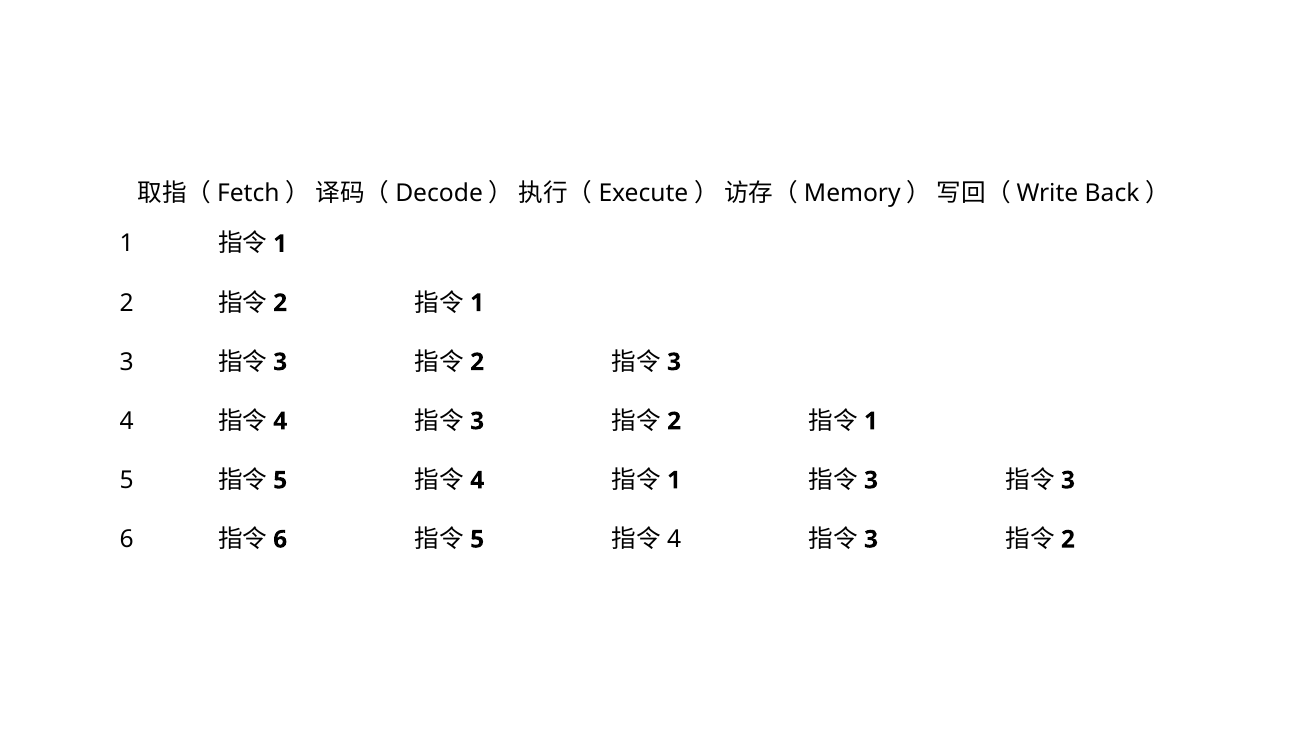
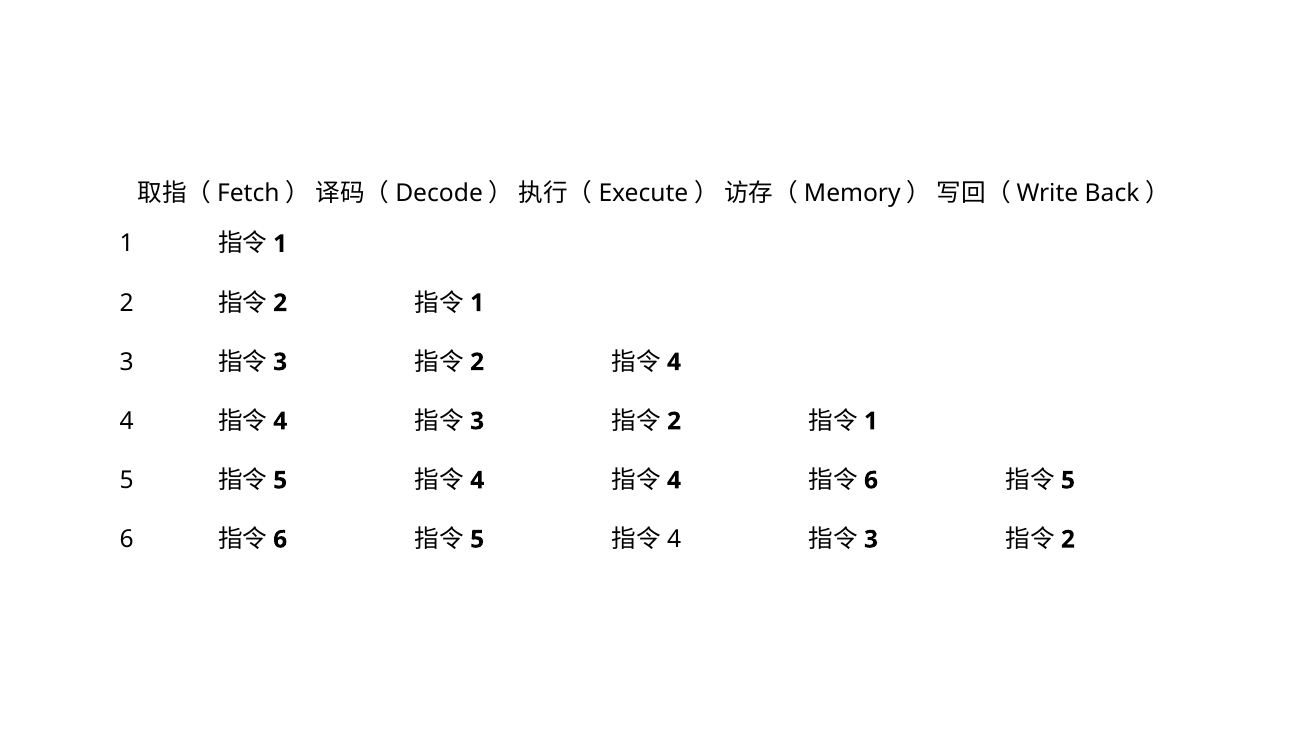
3 at (674, 362): 3 -> 4
1 at (674, 480): 1 -> 4
3 at (871, 480): 3 -> 6
3 at (1068, 480): 3 -> 5
